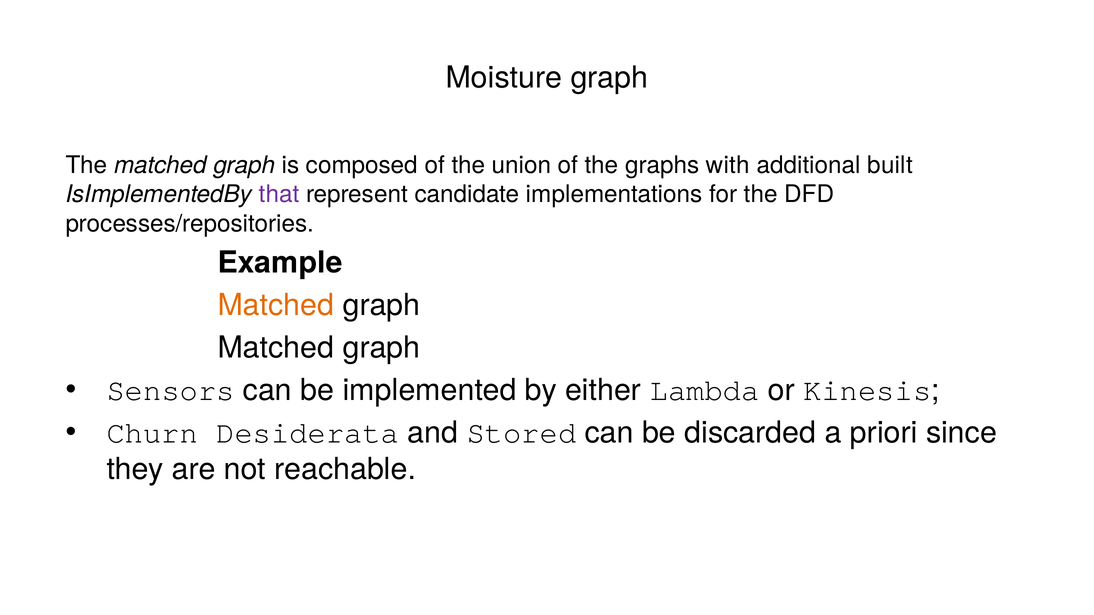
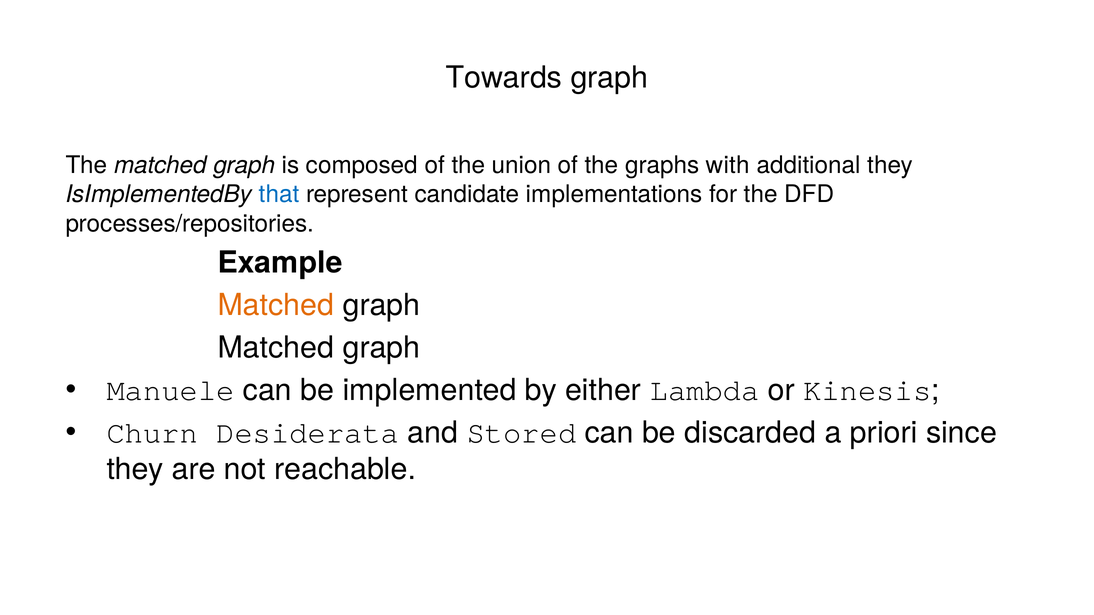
Moisture: Moisture -> Towards
additional built: built -> they
that colour: purple -> blue
Sensors: Sensors -> Manuele
